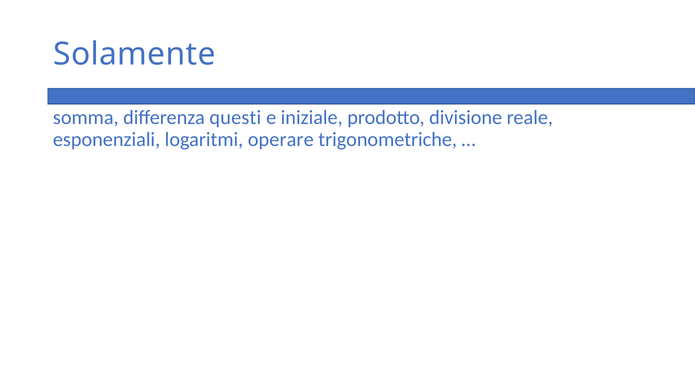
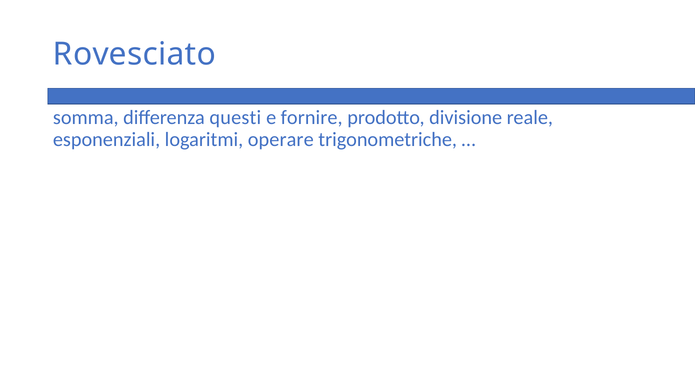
Solamente: Solamente -> Rovesciato
iniziale: iniziale -> fornire
